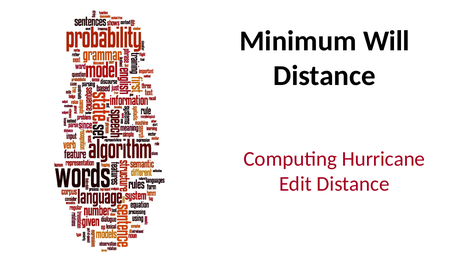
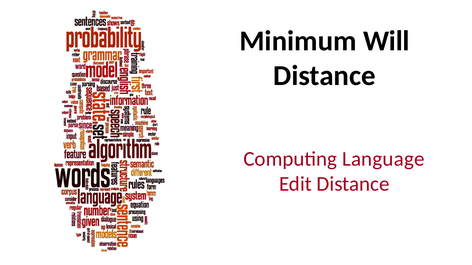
Hurricane: Hurricane -> Language
